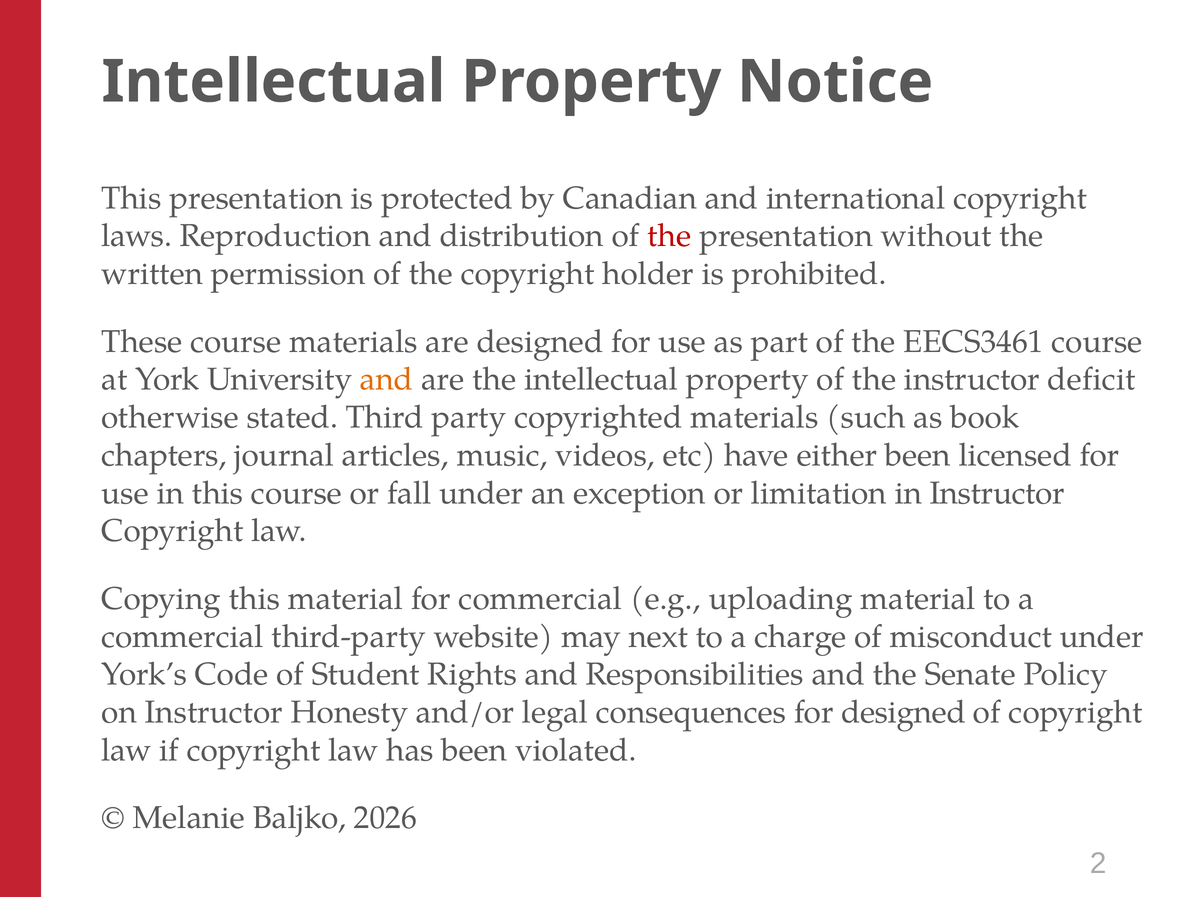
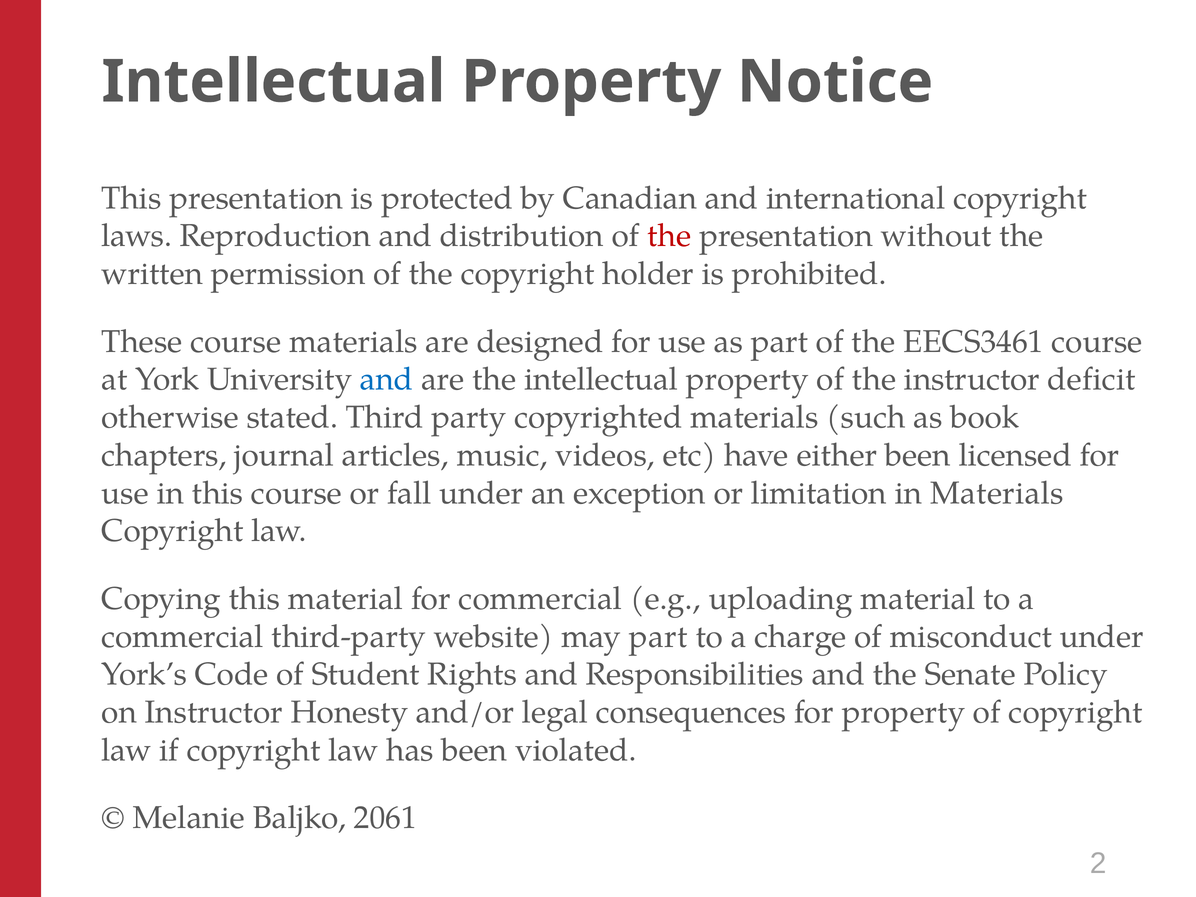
and at (387, 380) colour: orange -> blue
in Instructor: Instructor -> Materials
may next: next -> part
for designed: designed -> property
2026: 2026 -> 2061
